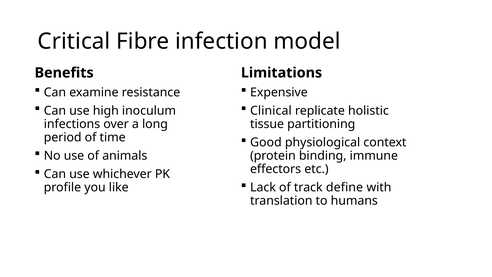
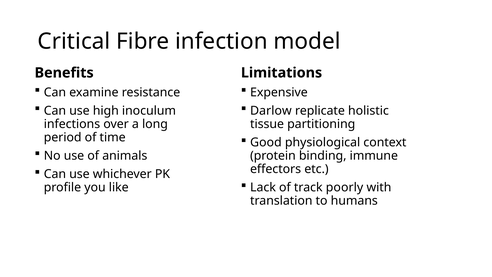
Clinical: Clinical -> Darlow
define: define -> poorly
